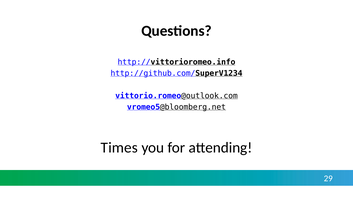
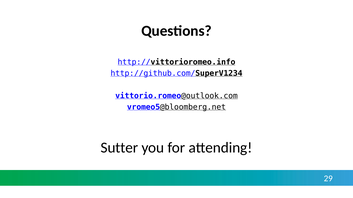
Times: Times -> Sutter
